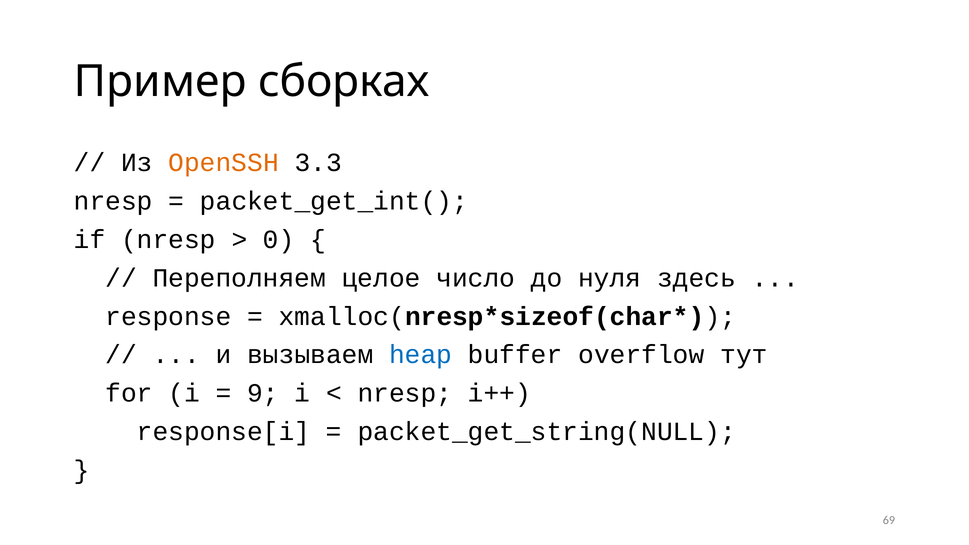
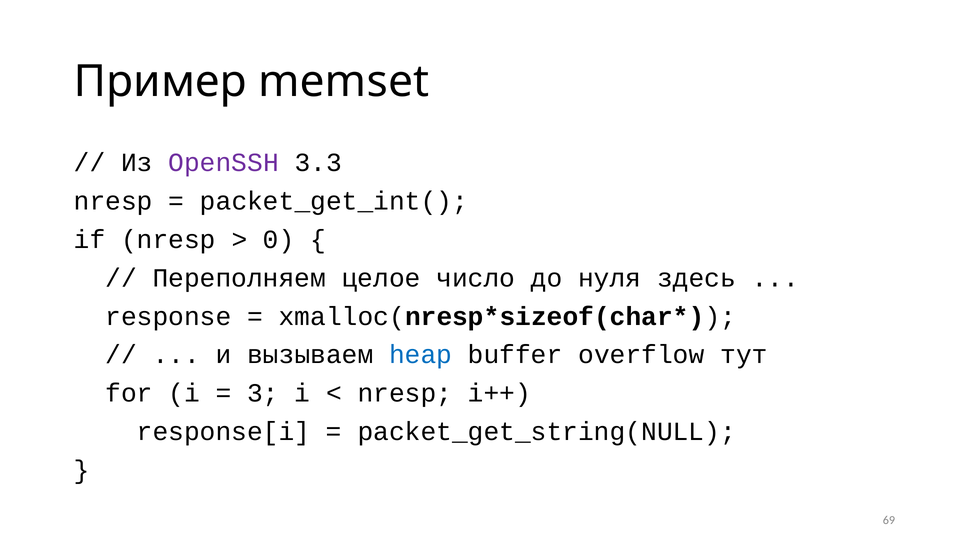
сборках: сборках -> memset
OpenSSH colour: orange -> purple
9: 9 -> 3
